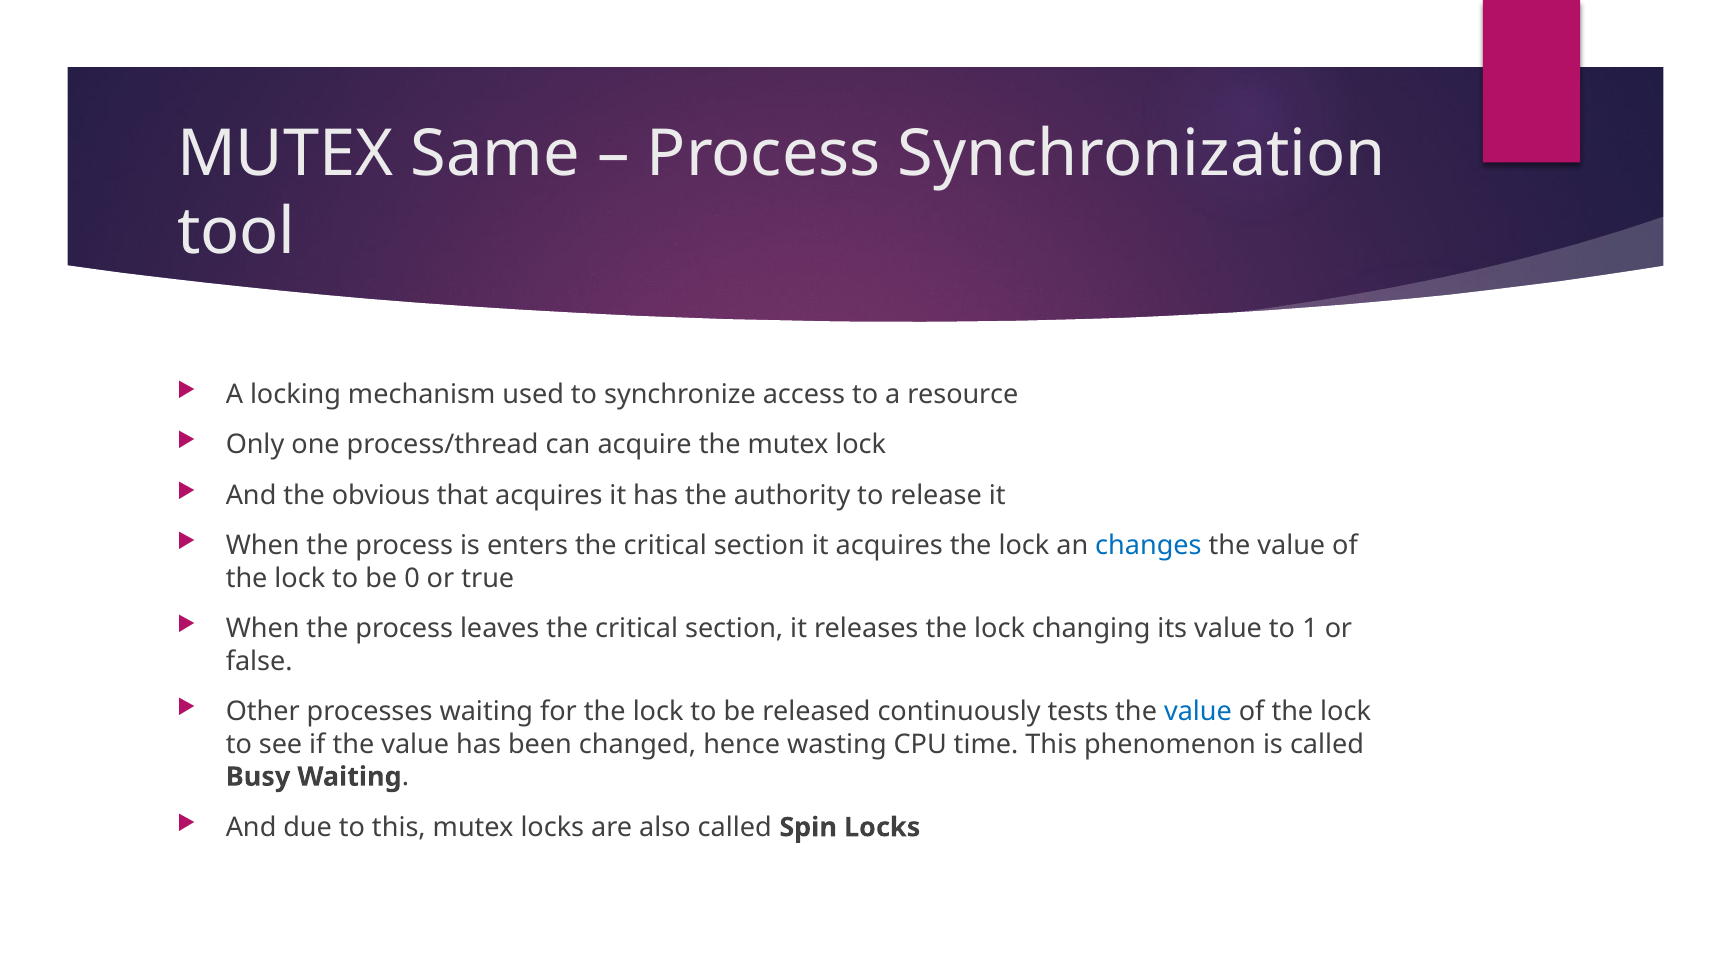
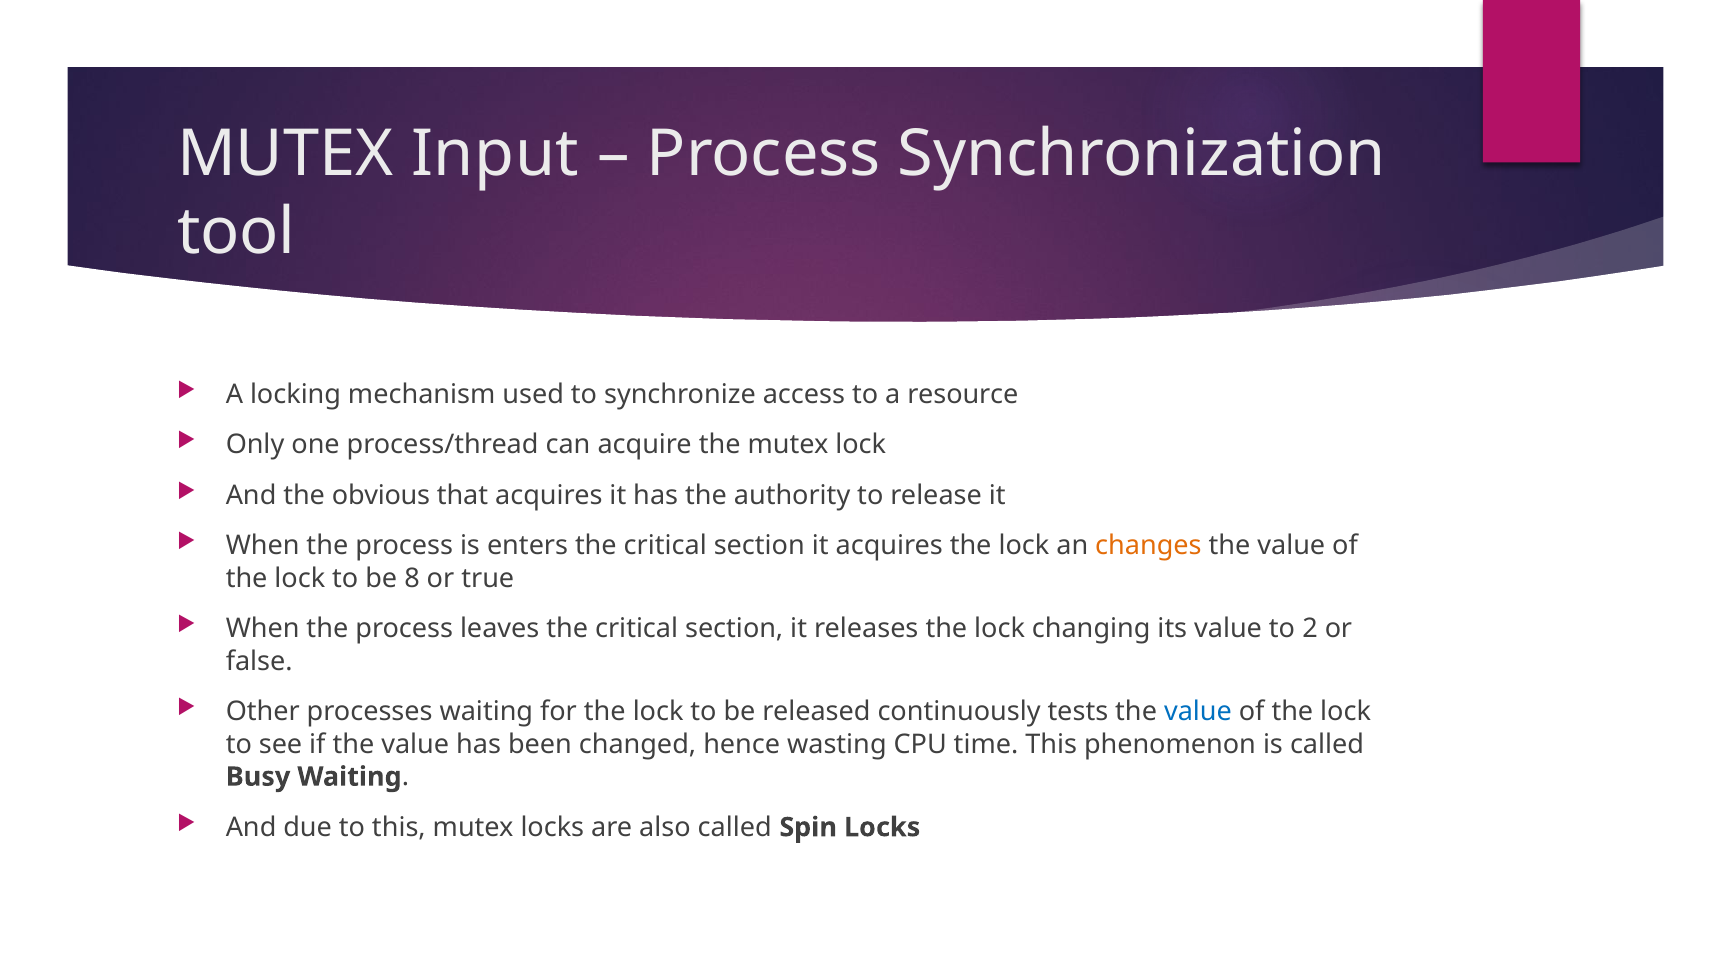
Same: Same -> Input
changes colour: blue -> orange
0: 0 -> 8
1: 1 -> 2
